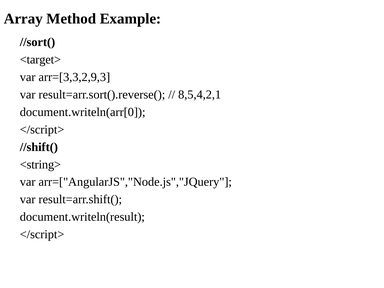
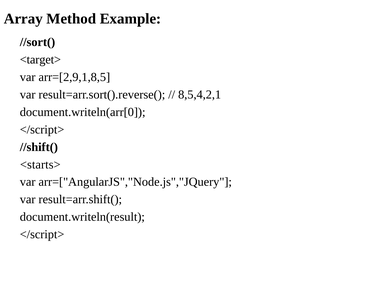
arr=[3,3,2,9,3: arr=[3,3,2,9,3 -> arr=[2,9,1,8,5
<string>: <string> -> <starts>
